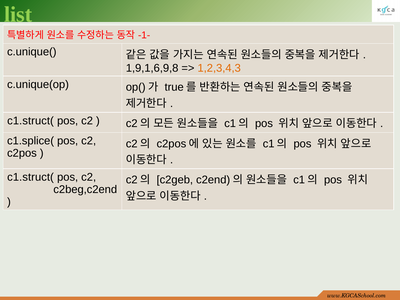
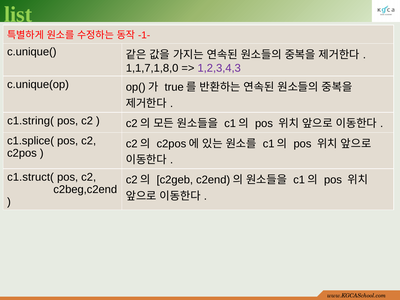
1,9,1,6,9,8: 1,9,1,6,9,8 -> 1,1,7,1,8,0
1,2,3,4,3 colour: orange -> purple
c1.struct( at (31, 121): c1.struct( -> c1.string(
